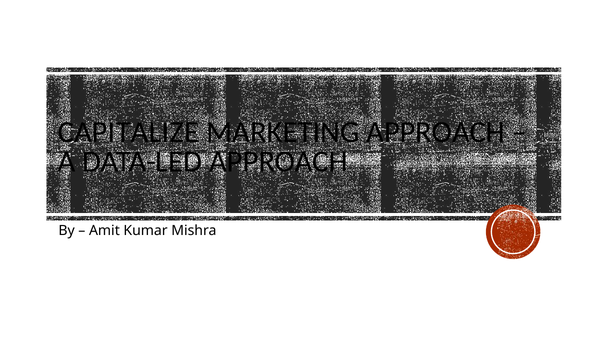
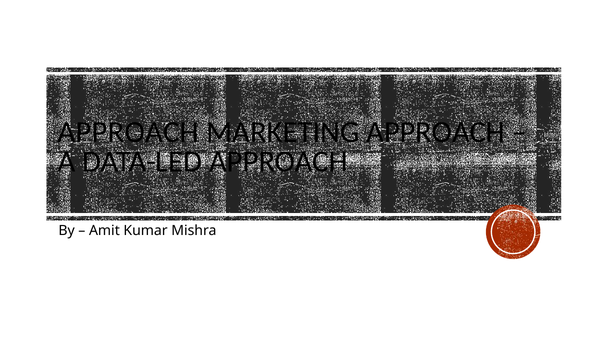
CAPITALIZE at (128, 133): CAPITALIZE -> APPROACH
